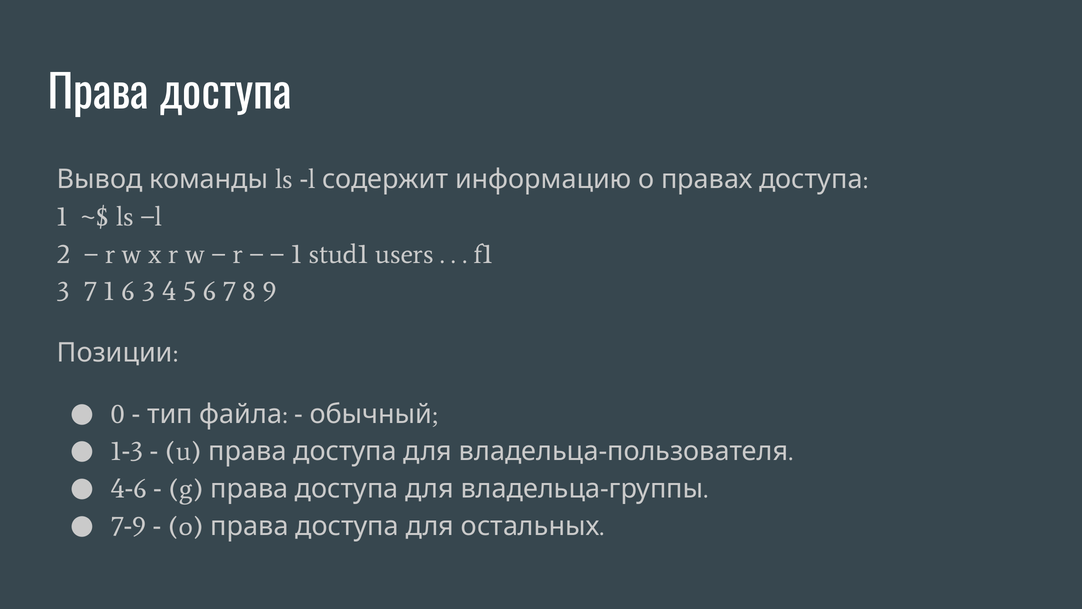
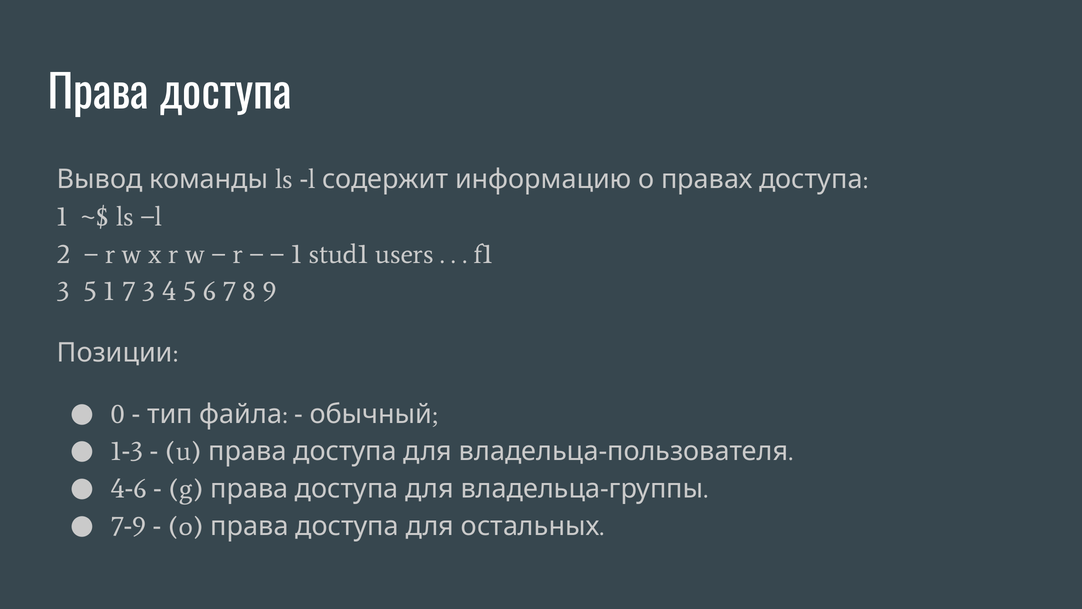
3 7: 7 -> 5
1 6: 6 -> 7
